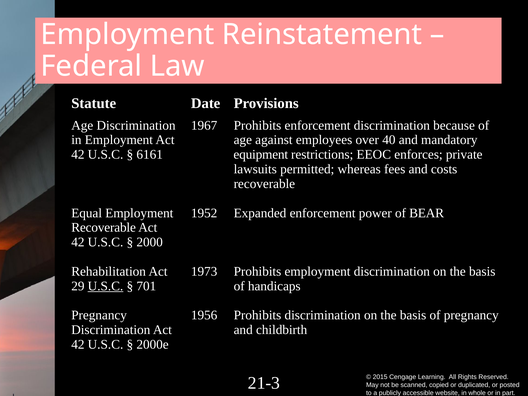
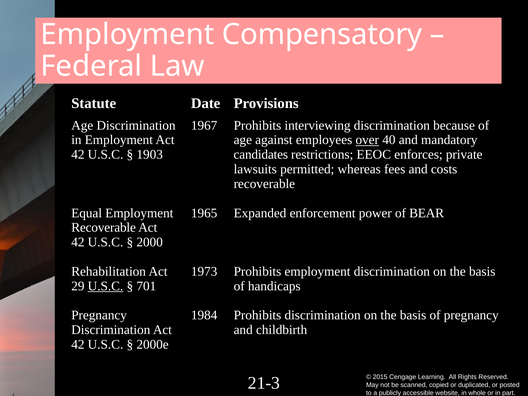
Reinstatement: Reinstatement -> Compensatory
Prohibits enforcement: enforcement -> interviewing
over underline: none -> present
6161: 6161 -> 1903
equipment: equipment -> candidates
1952: 1952 -> 1965
1956: 1956 -> 1984
